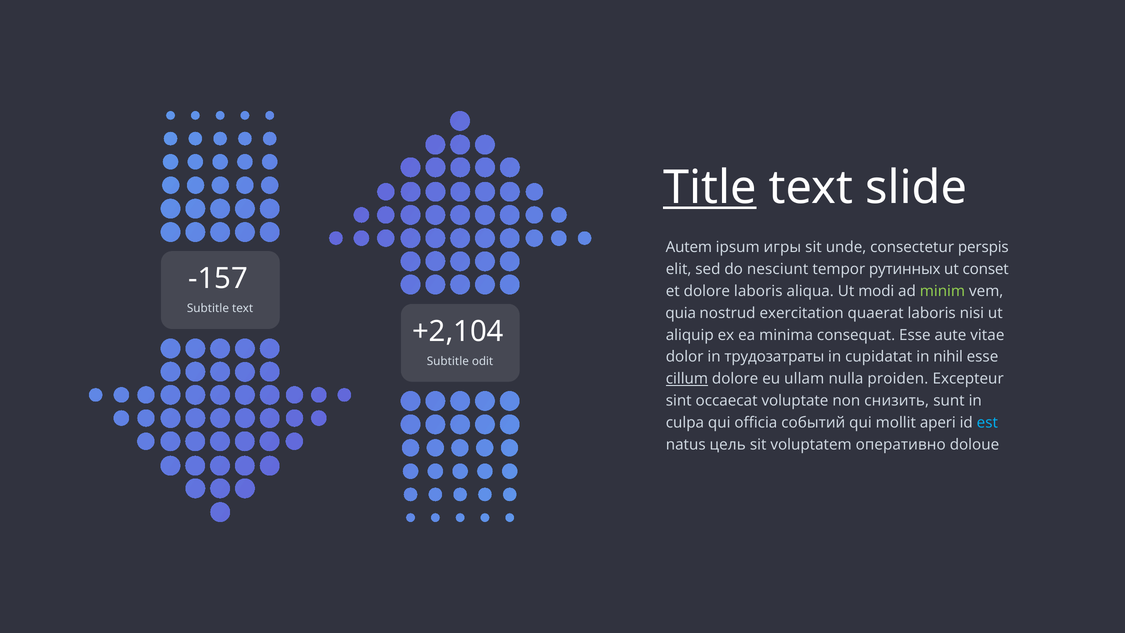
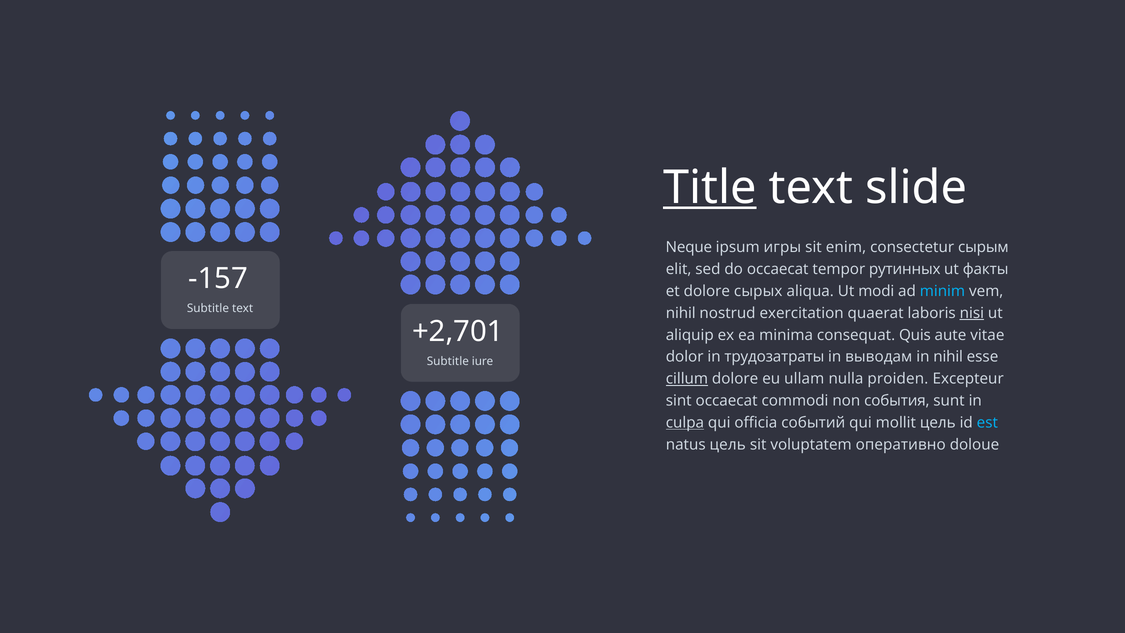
Autem: Autem -> Neque
unde: unde -> enim
perspis: perspis -> сырым
do nesciunt: nesciunt -> occaecat
conset: conset -> факты
dolore laboris: laboris -> сырых
minim colour: light green -> light blue
quia at (681, 313): quia -> nihil
nisi underline: none -> present
+2,104: +2,104 -> +2,701
consequat Esse: Esse -> Quis
cupidatat: cupidatat -> выводам
odit: odit -> iure
voluptate: voluptate -> commodi
снизить: снизить -> события
culpa underline: none -> present
mollit aperi: aperi -> цель
